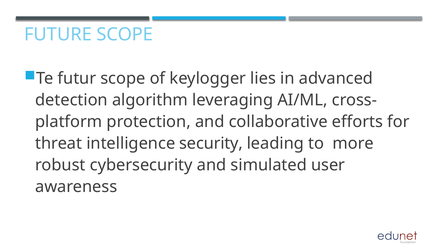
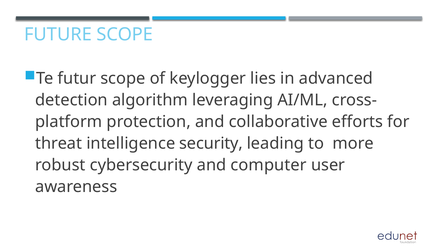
simulated: simulated -> computer
